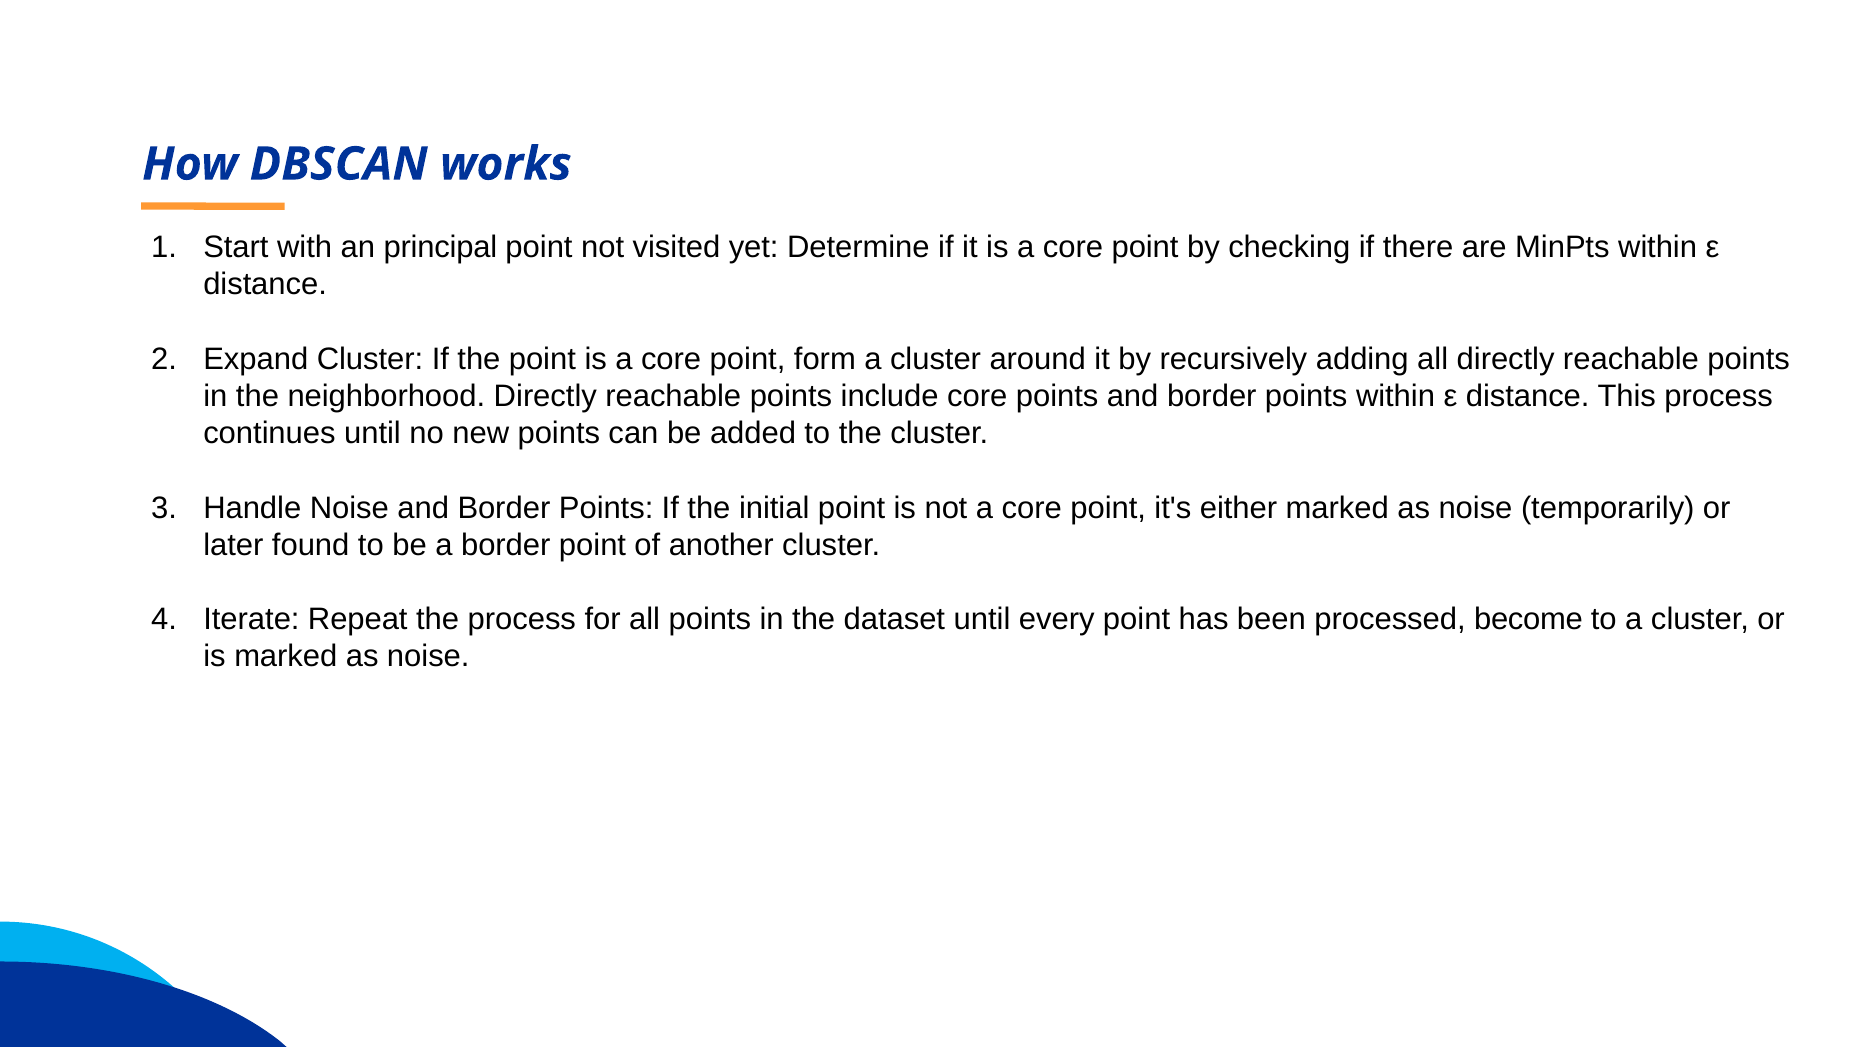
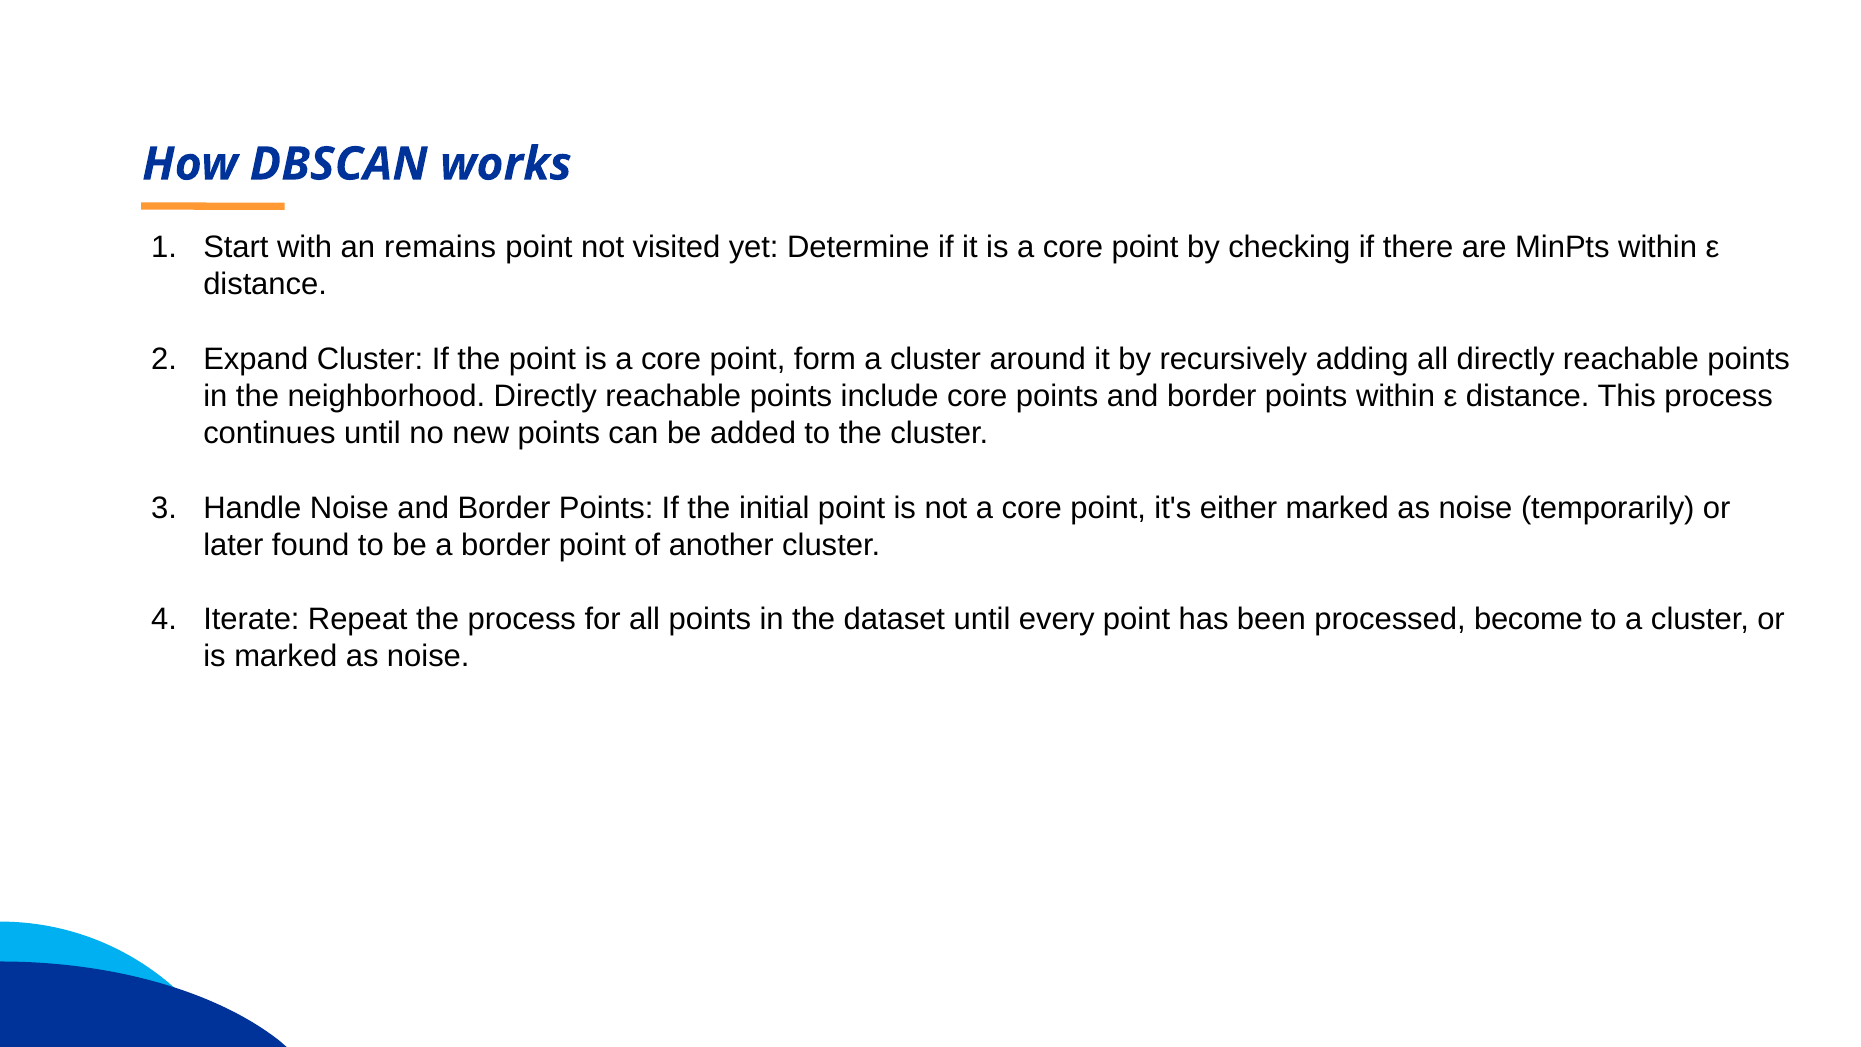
principal: principal -> remains
